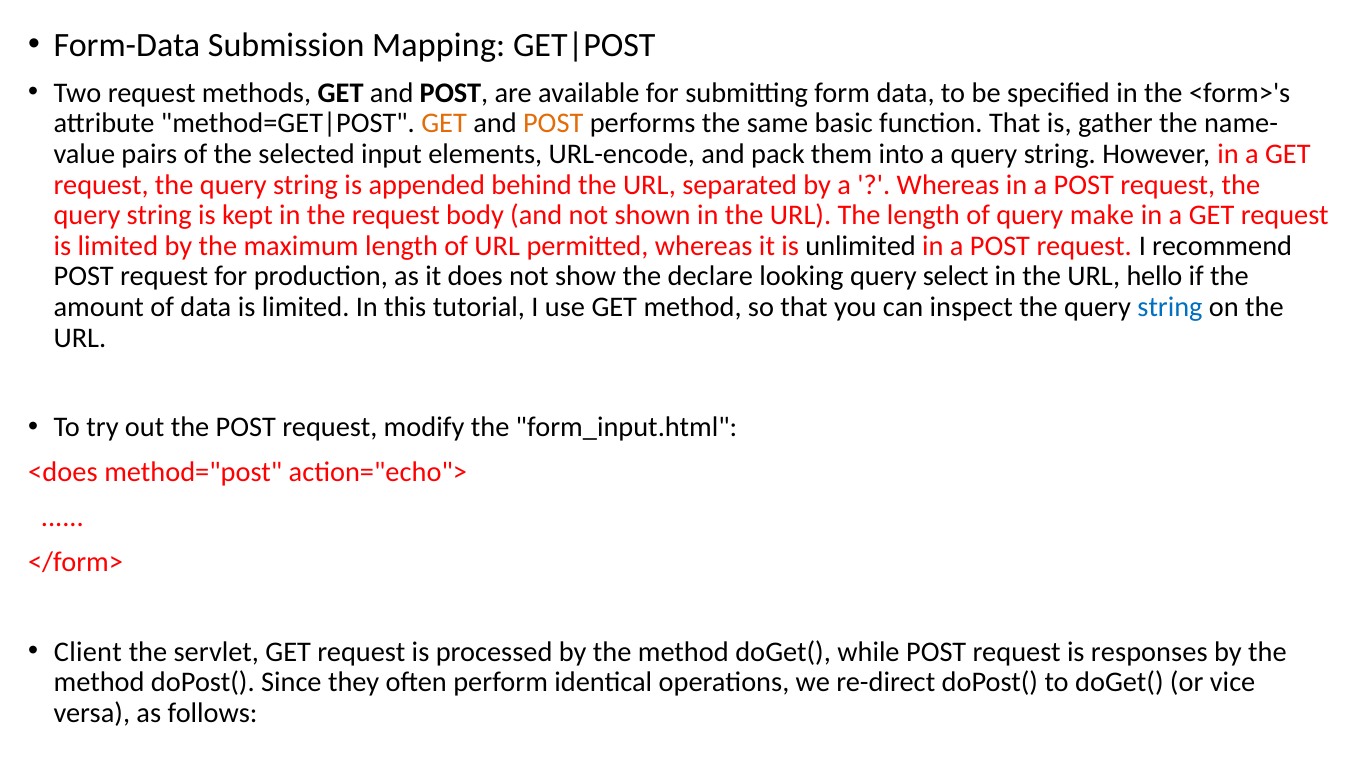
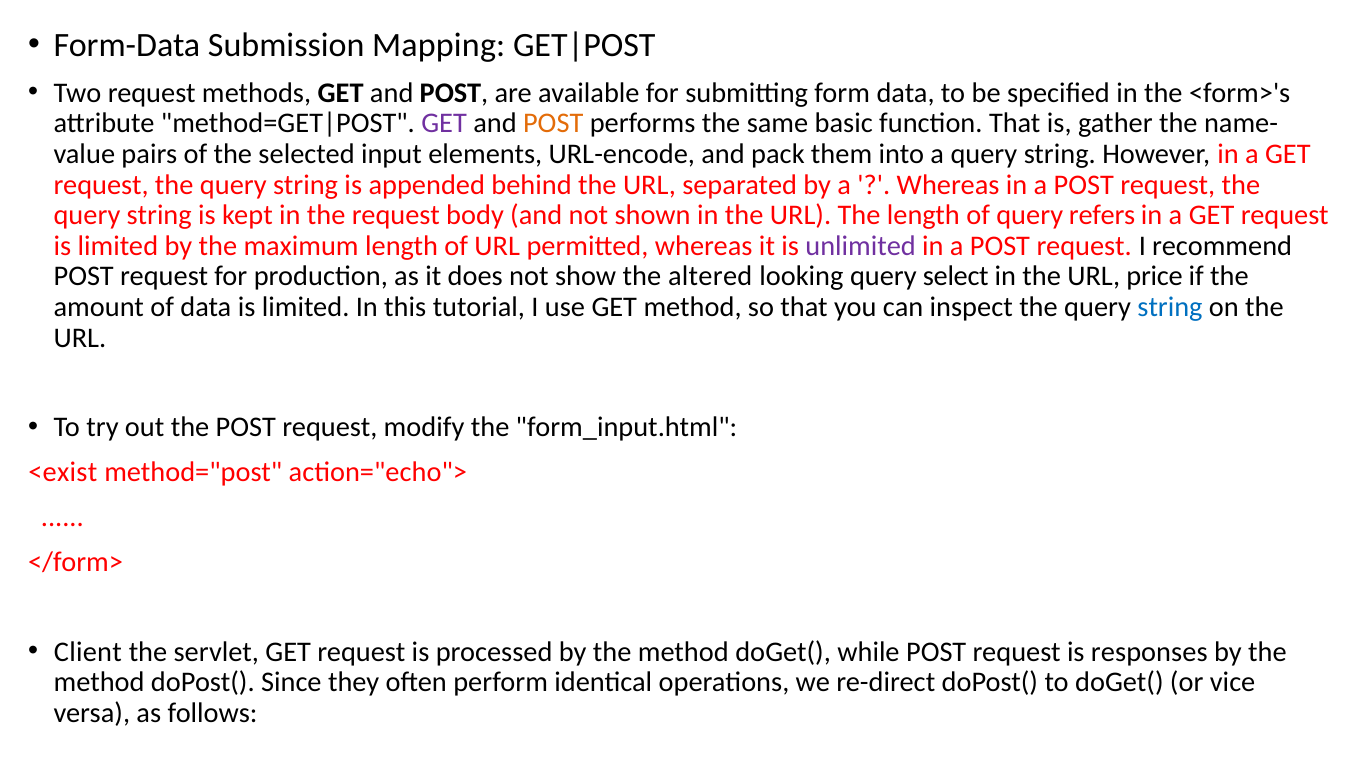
GET at (444, 123) colour: orange -> purple
make: make -> refers
unlimited colour: black -> purple
declare: declare -> altered
hello: hello -> price
<does: <does -> <exist
